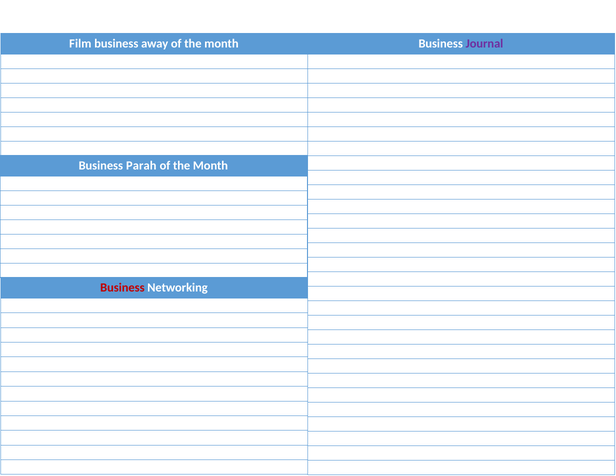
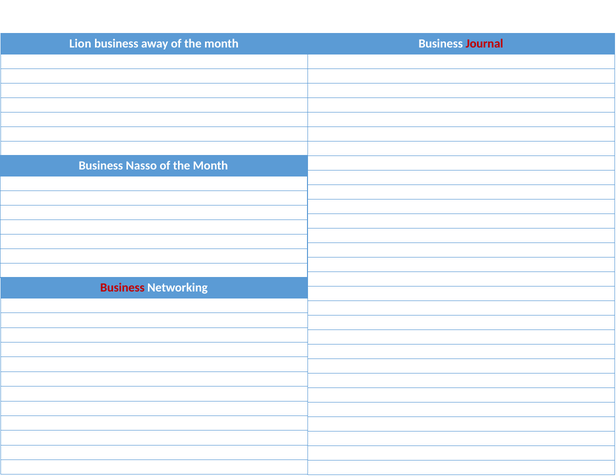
Film: Film -> Lion
Journal colour: purple -> red
Parah: Parah -> Nasso
